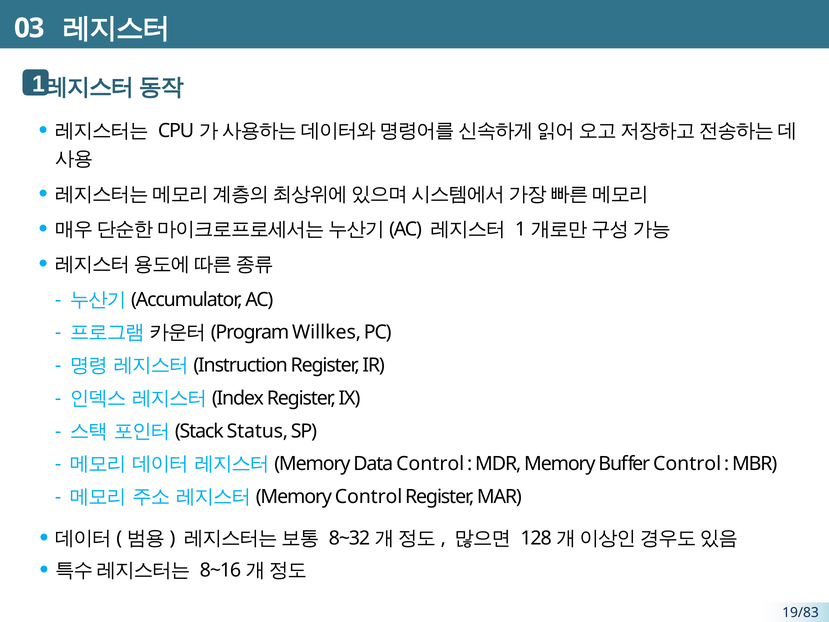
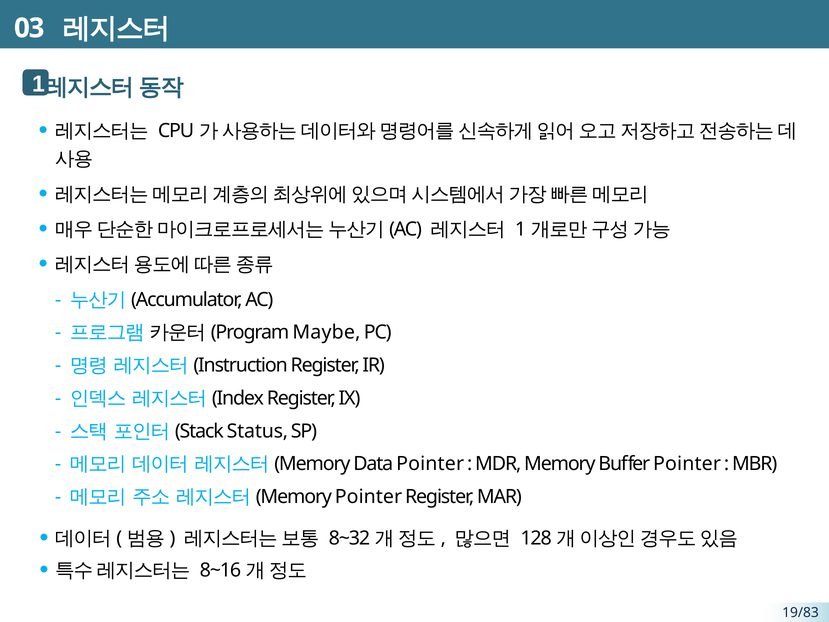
Willkes: Willkes -> Maybe
Data Control: Control -> Pointer
Buffer Control: Control -> Pointer
Control at (369, 497): Control -> Pointer
